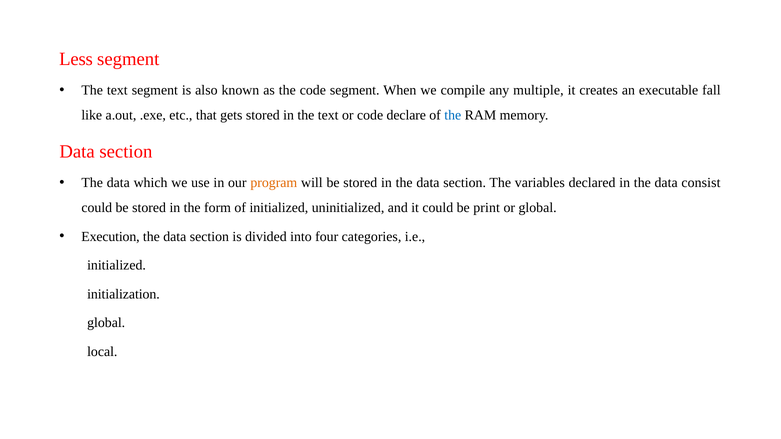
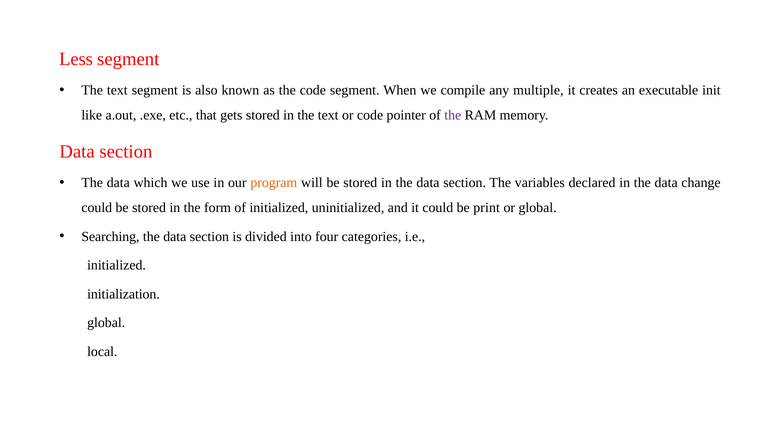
fall: fall -> init
declare: declare -> pointer
the at (453, 115) colour: blue -> purple
consist: consist -> change
Execution: Execution -> Searching
